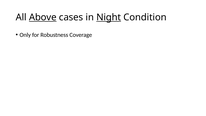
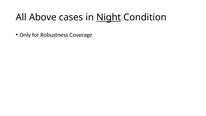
Above underline: present -> none
